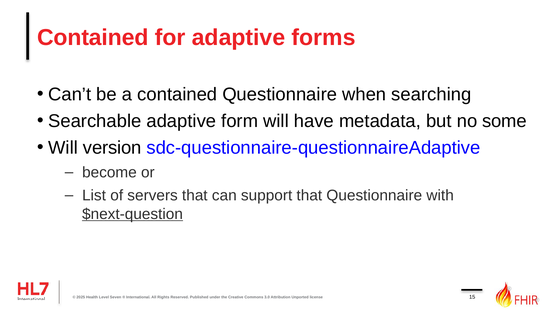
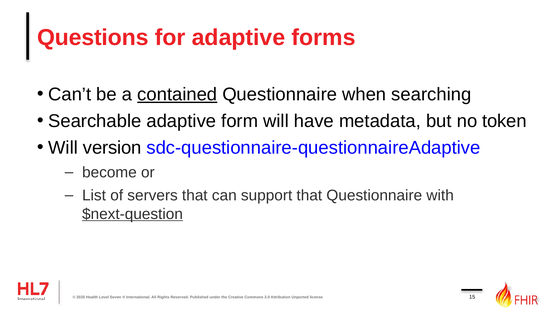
Contained at (93, 38): Contained -> Questions
contained at (177, 94) underline: none -> present
some: some -> token
